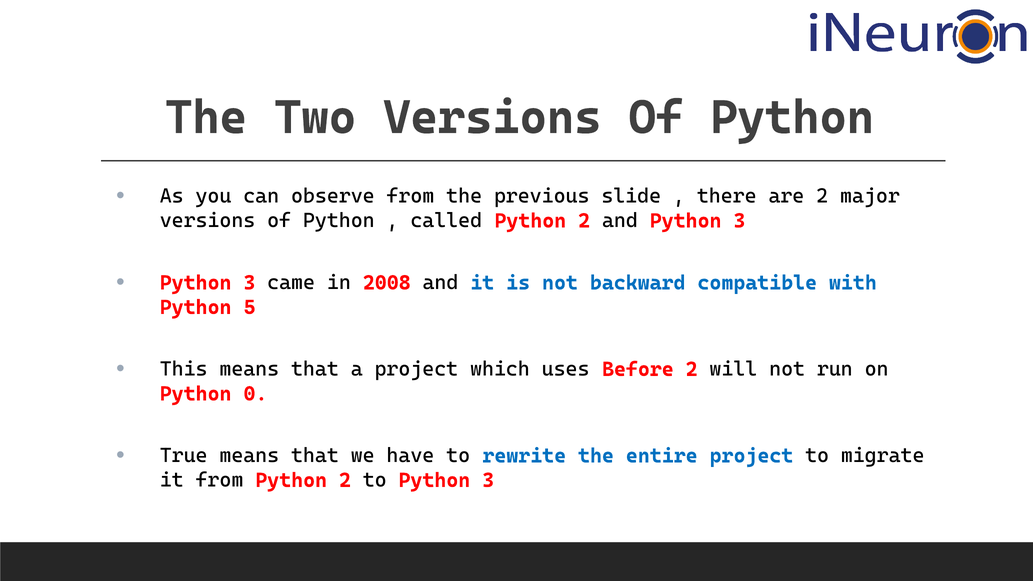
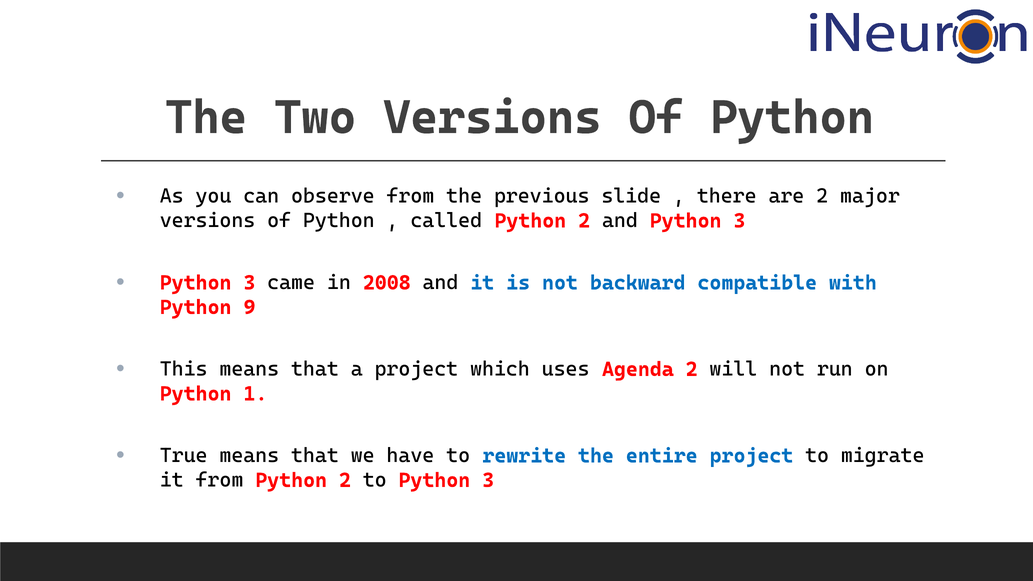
5: 5 -> 9
Before: Before -> Agenda
0: 0 -> 1
